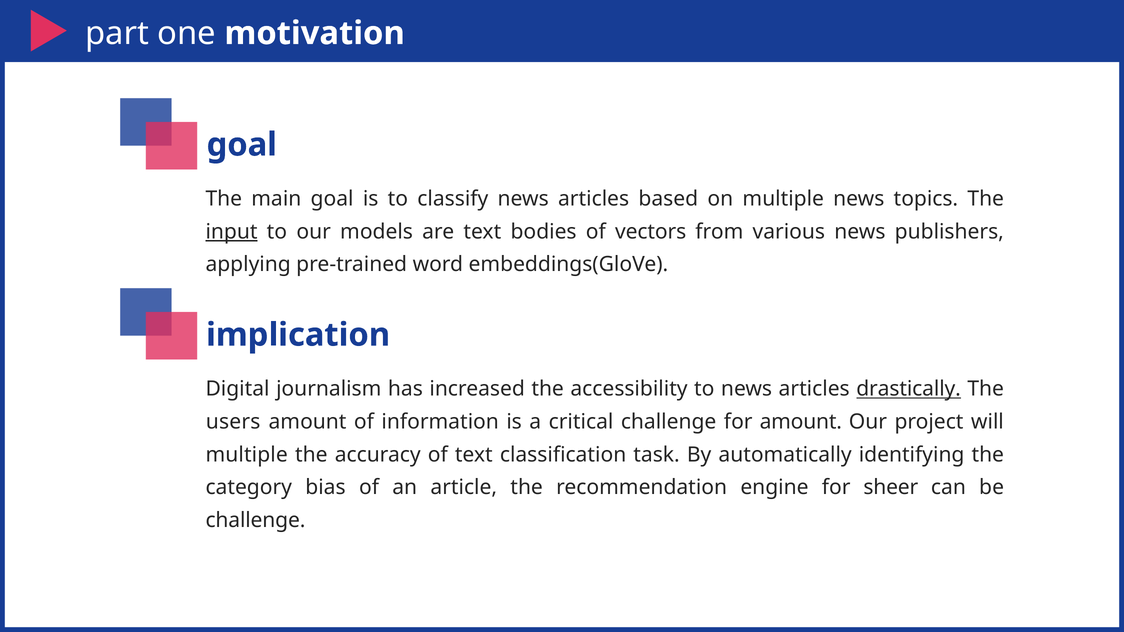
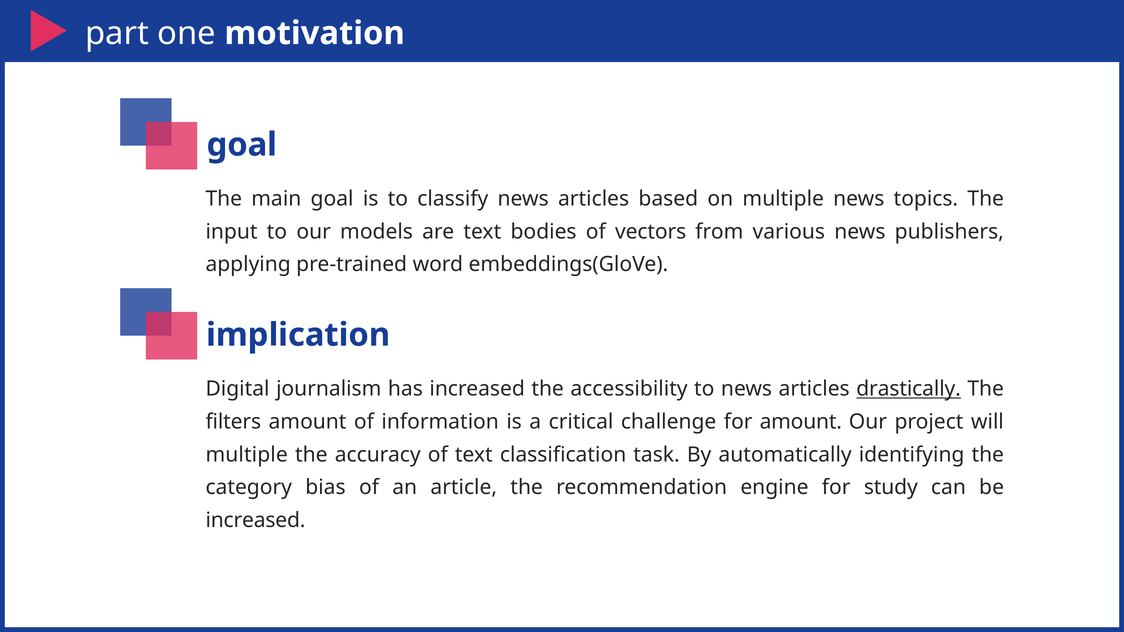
input underline: present -> none
users: users -> filters
sheer: sheer -> study
challenge at (255, 520): challenge -> increased
